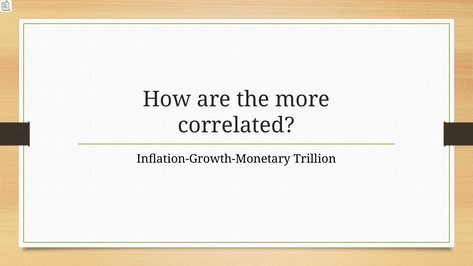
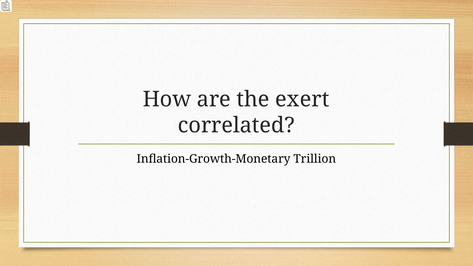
more: more -> exert
